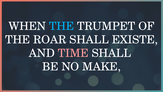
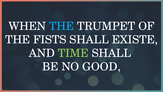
ROAR: ROAR -> FISTS
TIME colour: pink -> light green
MAKE: MAKE -> GOOD
